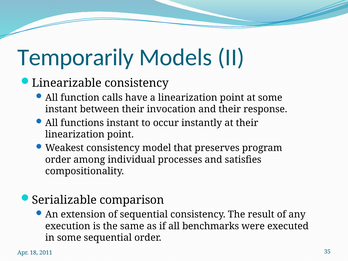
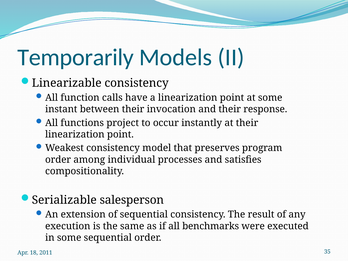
functions instant: instant -> project
comparison: comparison -> salesperson
